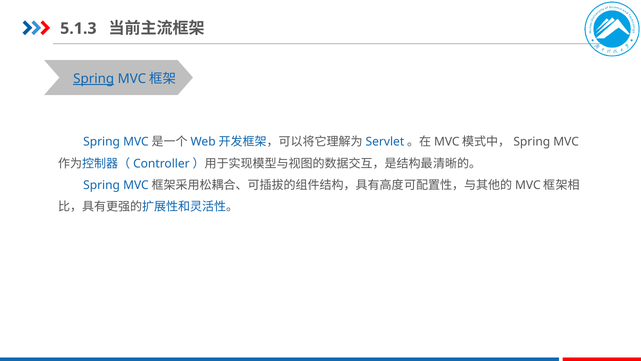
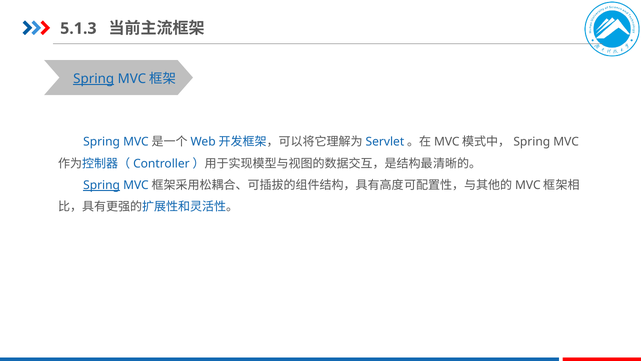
Spring at (102, 185) underline: none -> present
